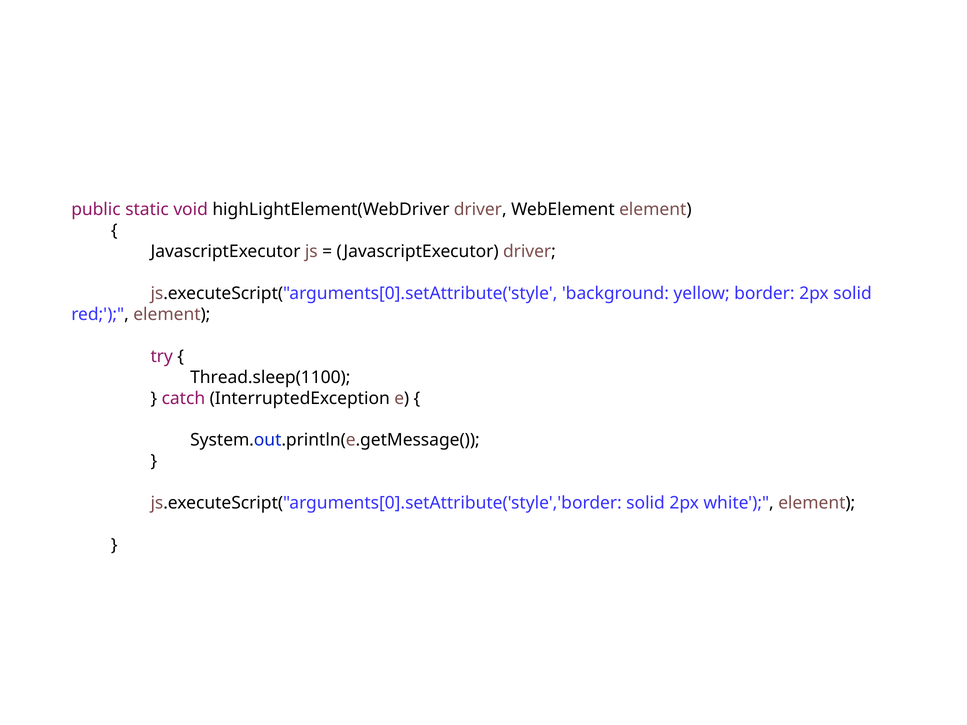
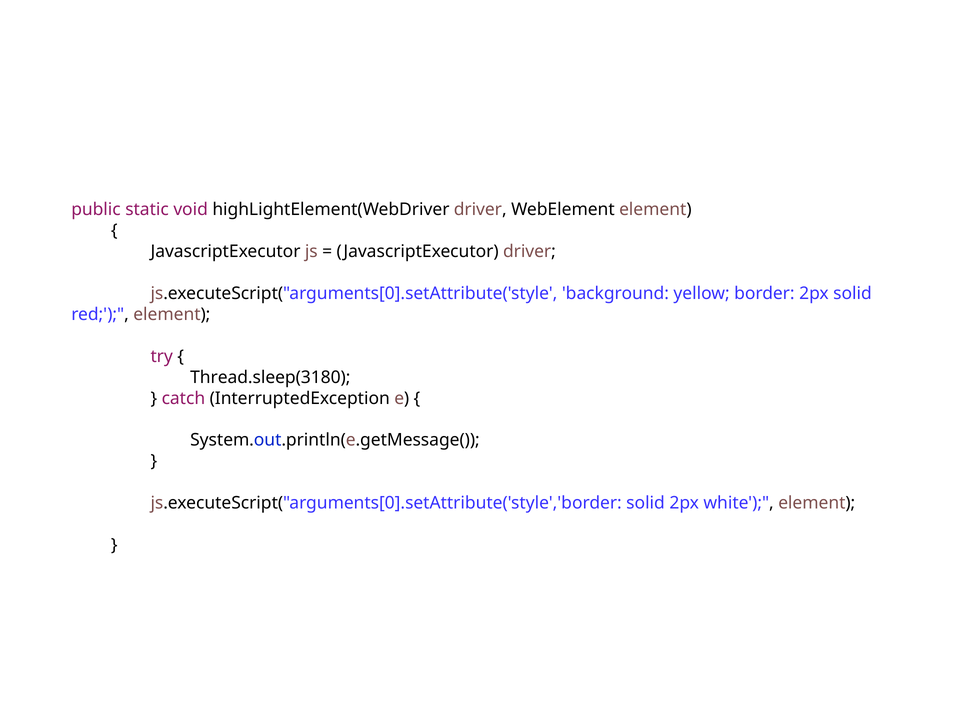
Thread.sleep(1100: Thread.sleep(1100 -> Thread.sleep(3180
